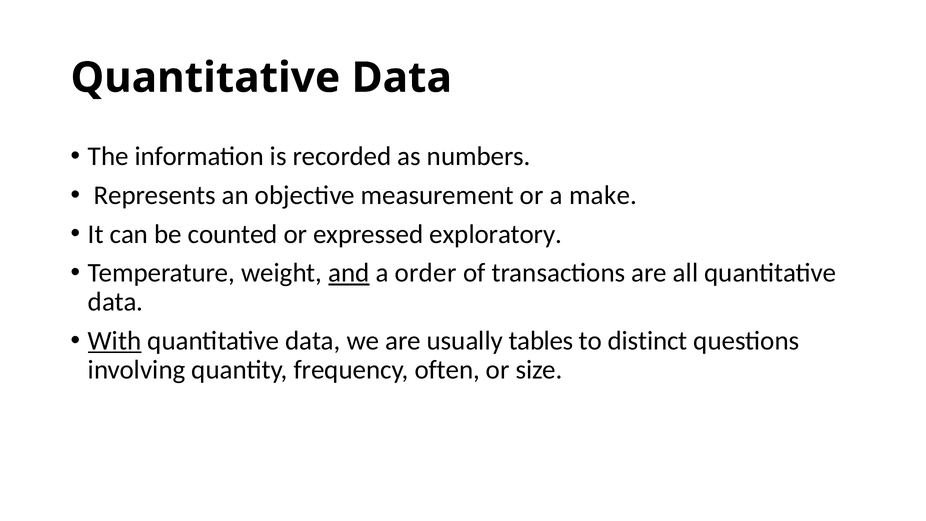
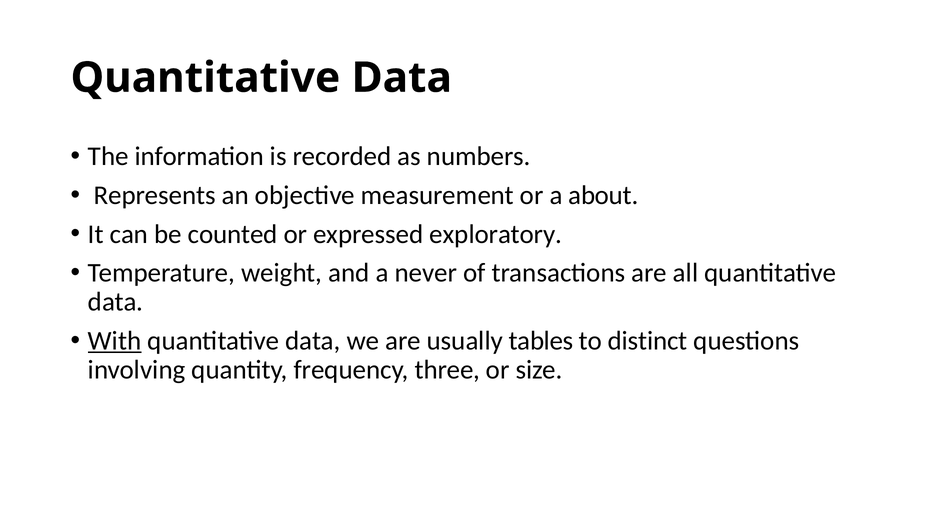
make: make -> about
and underline: present -> none
order: order -> never
often: often -> three
